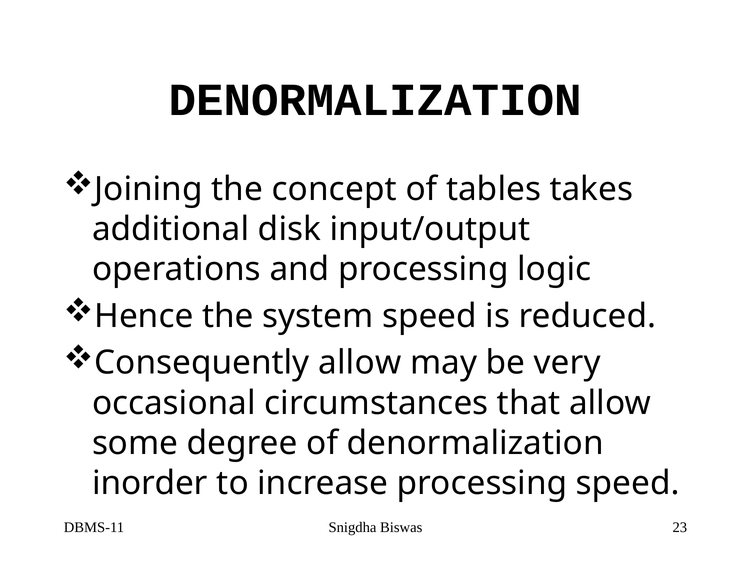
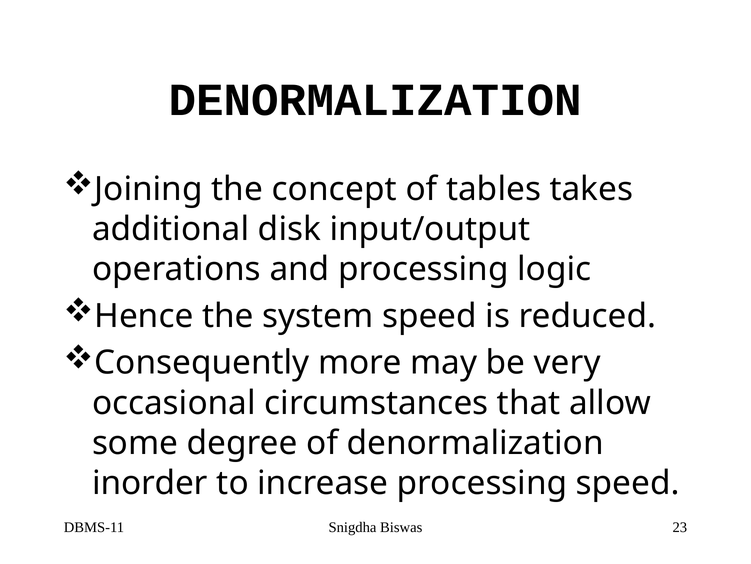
Consequently allow: allow -> more
